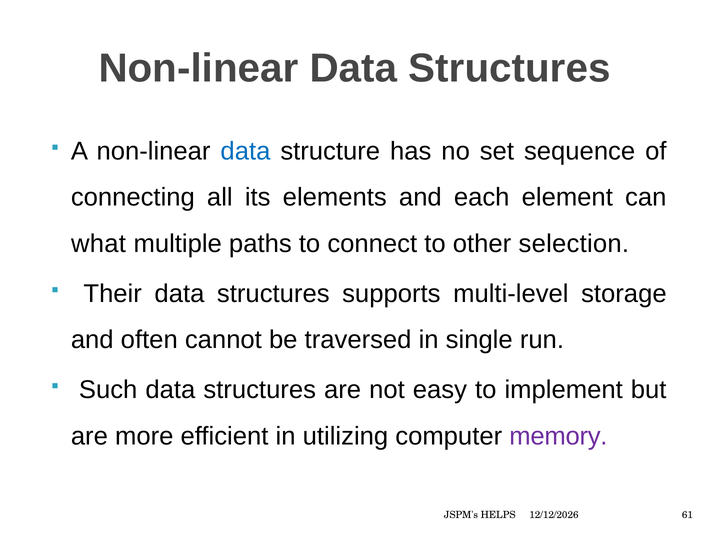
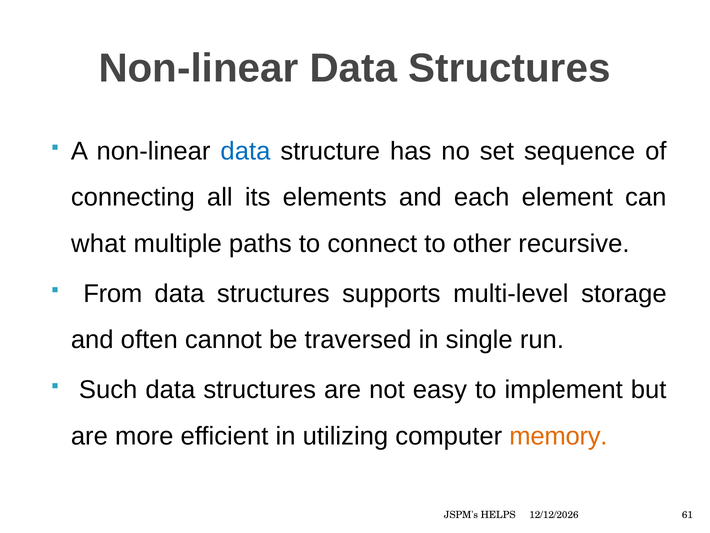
selection: selection -> recursive
Their: Their -> From
memory colour: purple -> orange
